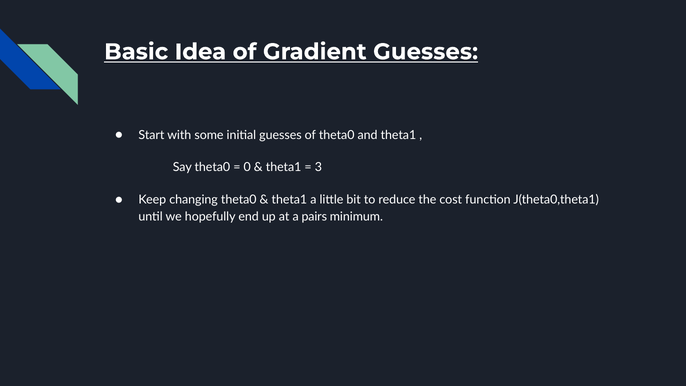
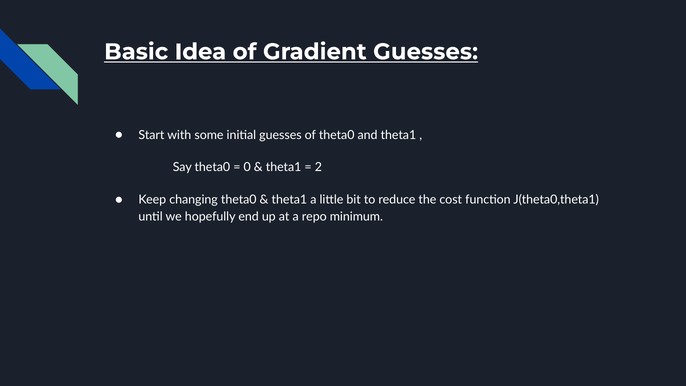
3: 3 -> 2
pairs: pairs -> repo
